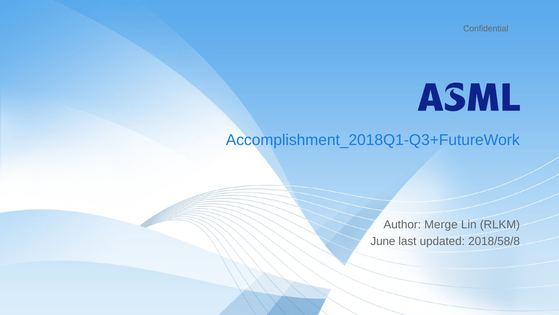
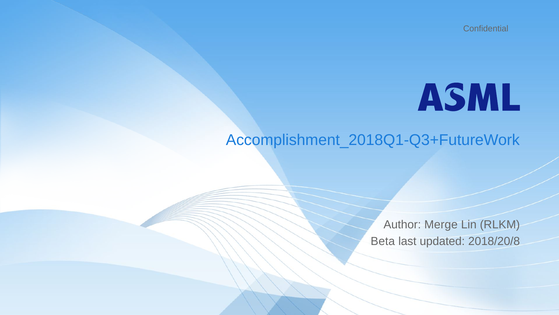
June: June -> Beta
2018/58/8: 2018/58/8 -> 2018/20/8
